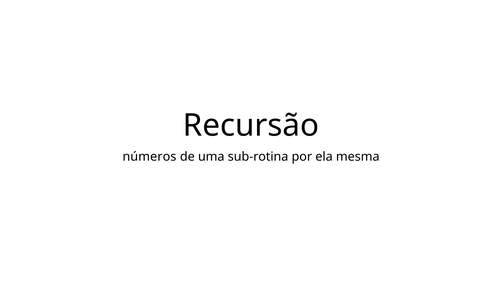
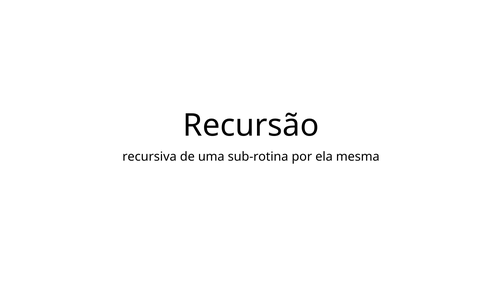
números: números -> recursiva
